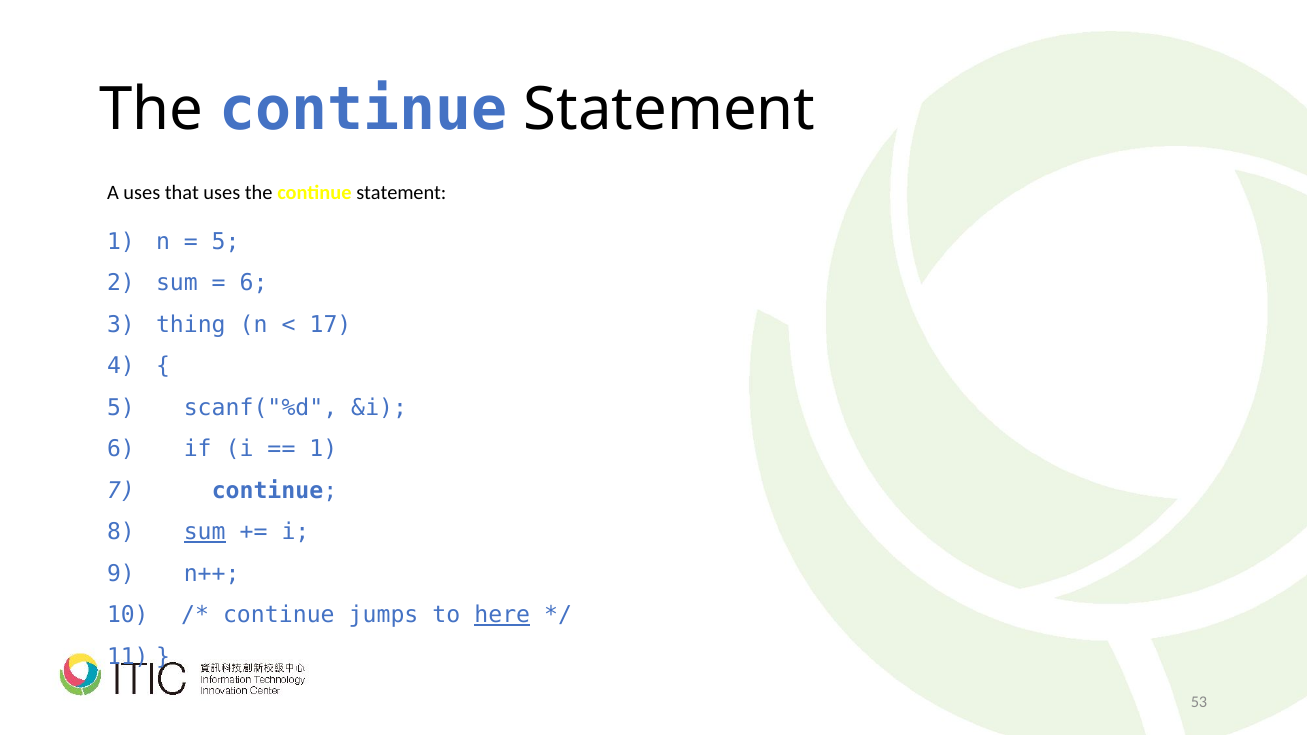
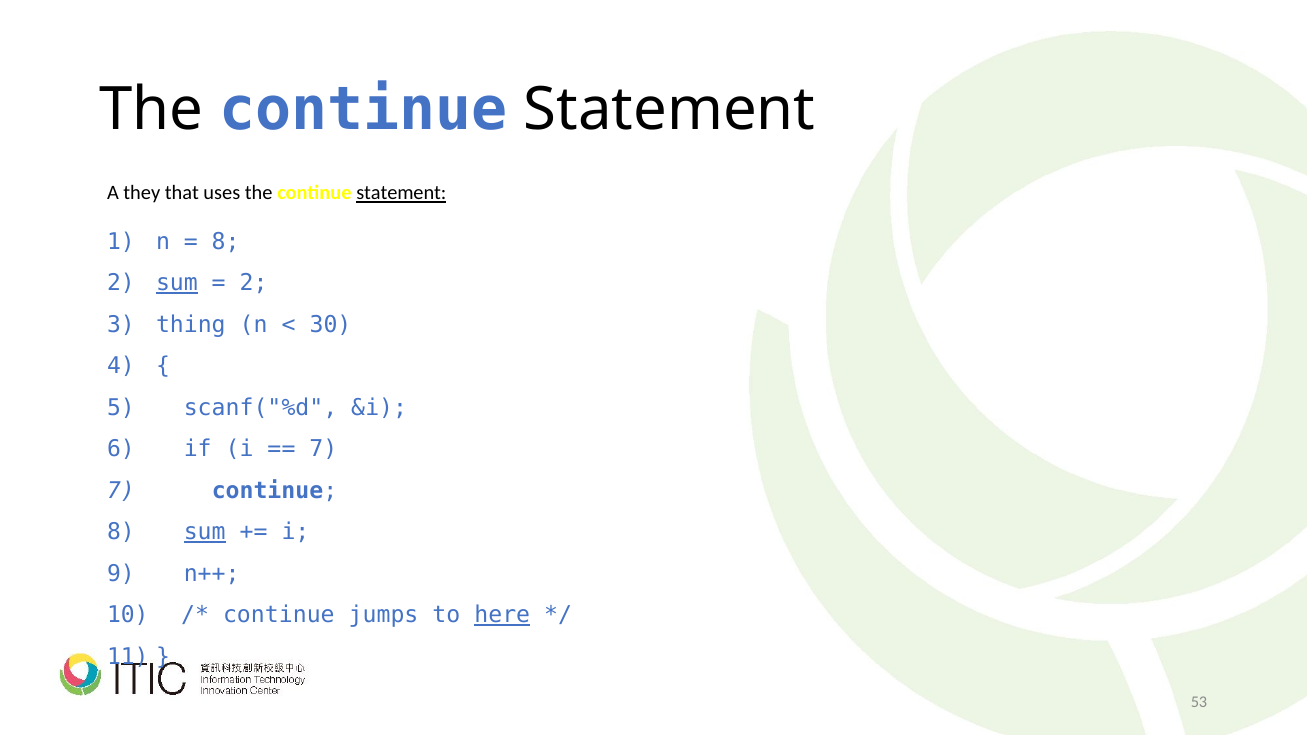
A uses: uses -> they
statement at (401, 193) underline: none -> present
5 at (226, 242): 5 -> 8
sum at (177, 283) underline: none -> present
6 at (254, 283): 6 -> 2
17: 17 -> 30
1 at (323, 449): 1 -> 7
